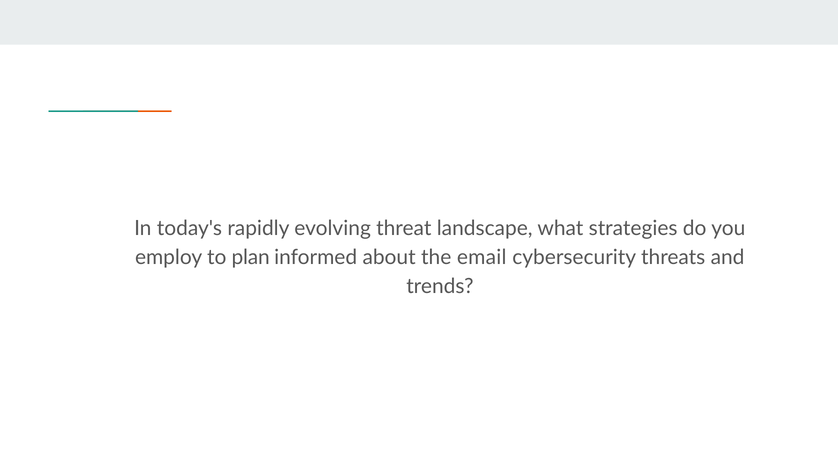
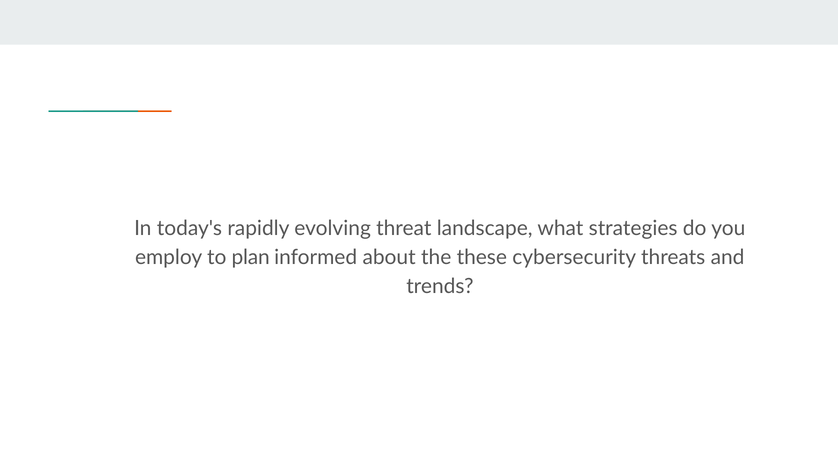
email: email -> these
